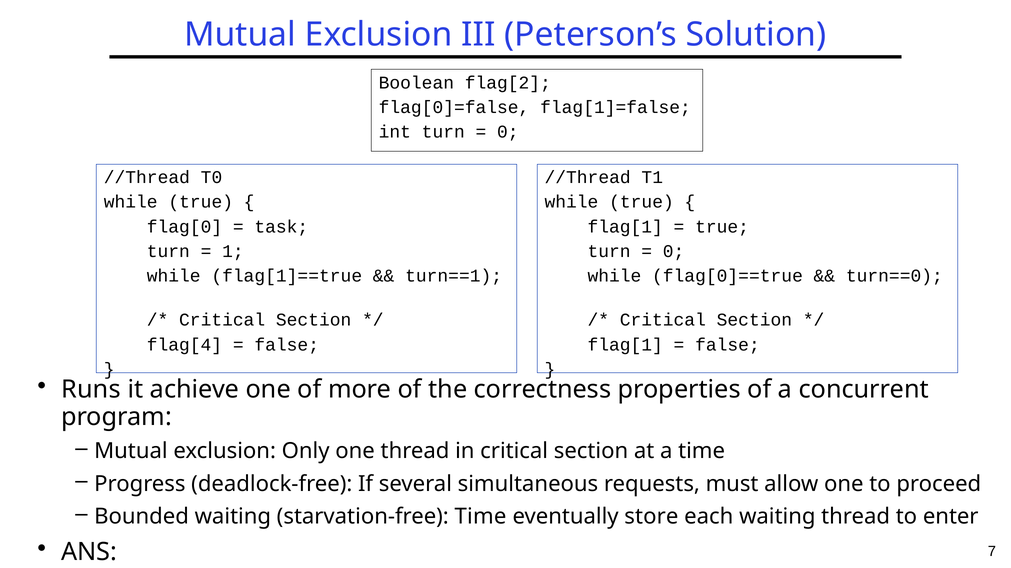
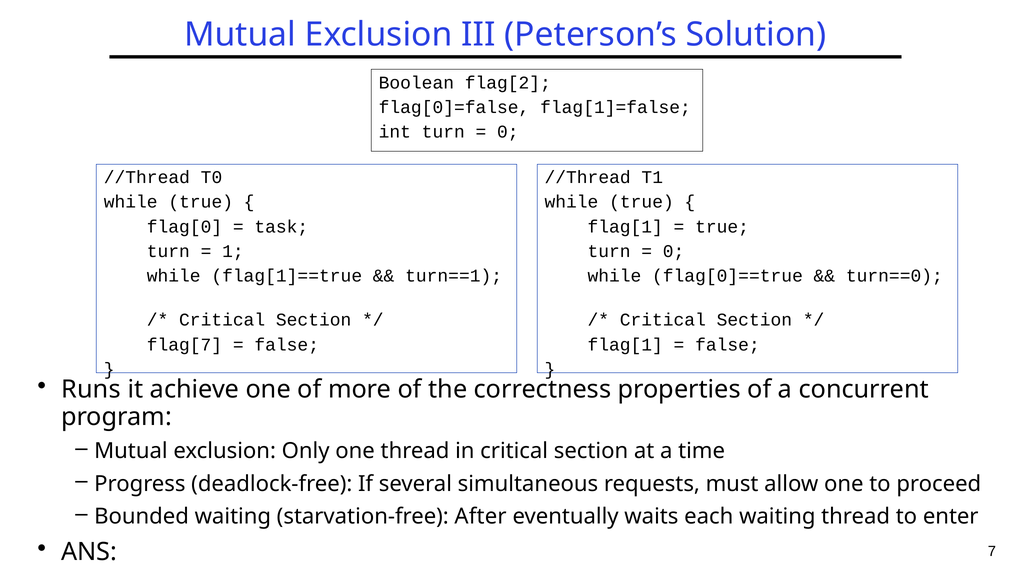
flag[4: flag[4 -> flag[7
starvation-free Time: Time -> After
store: store -> waits
